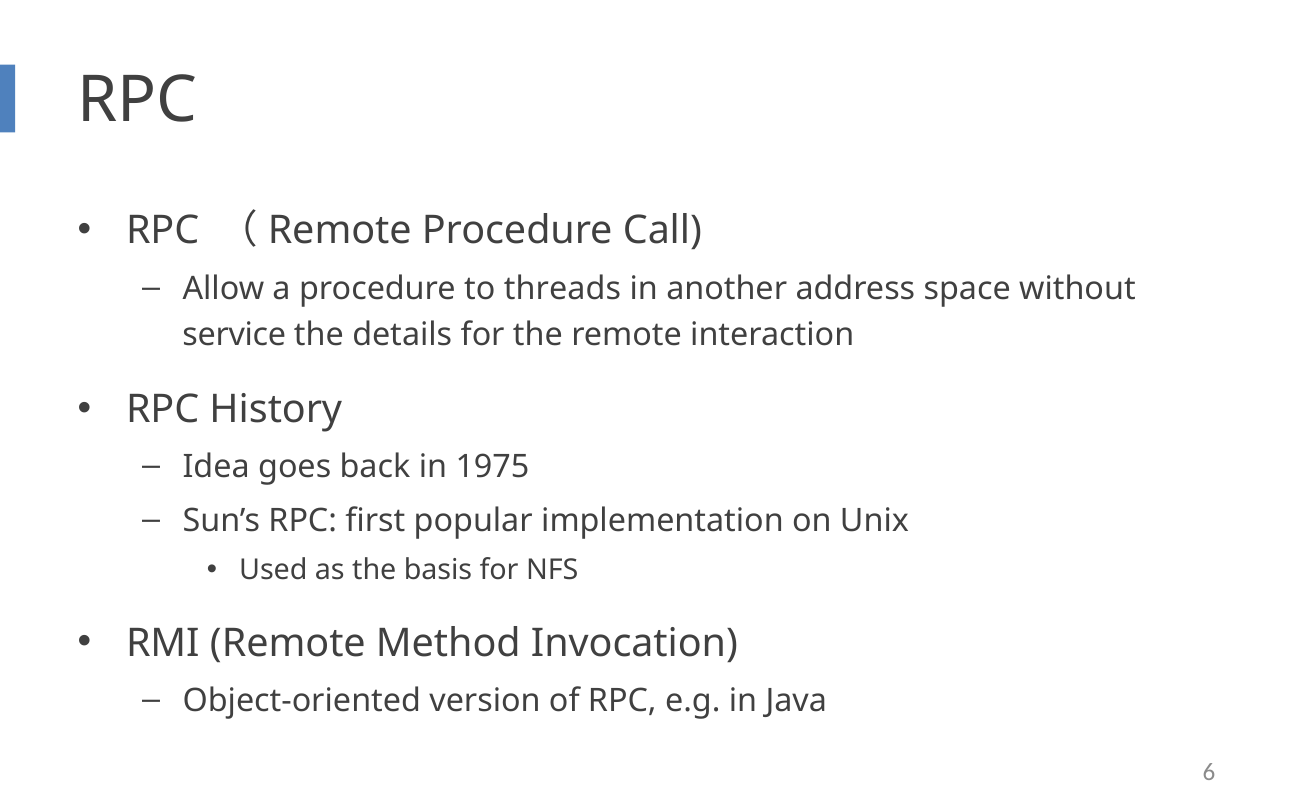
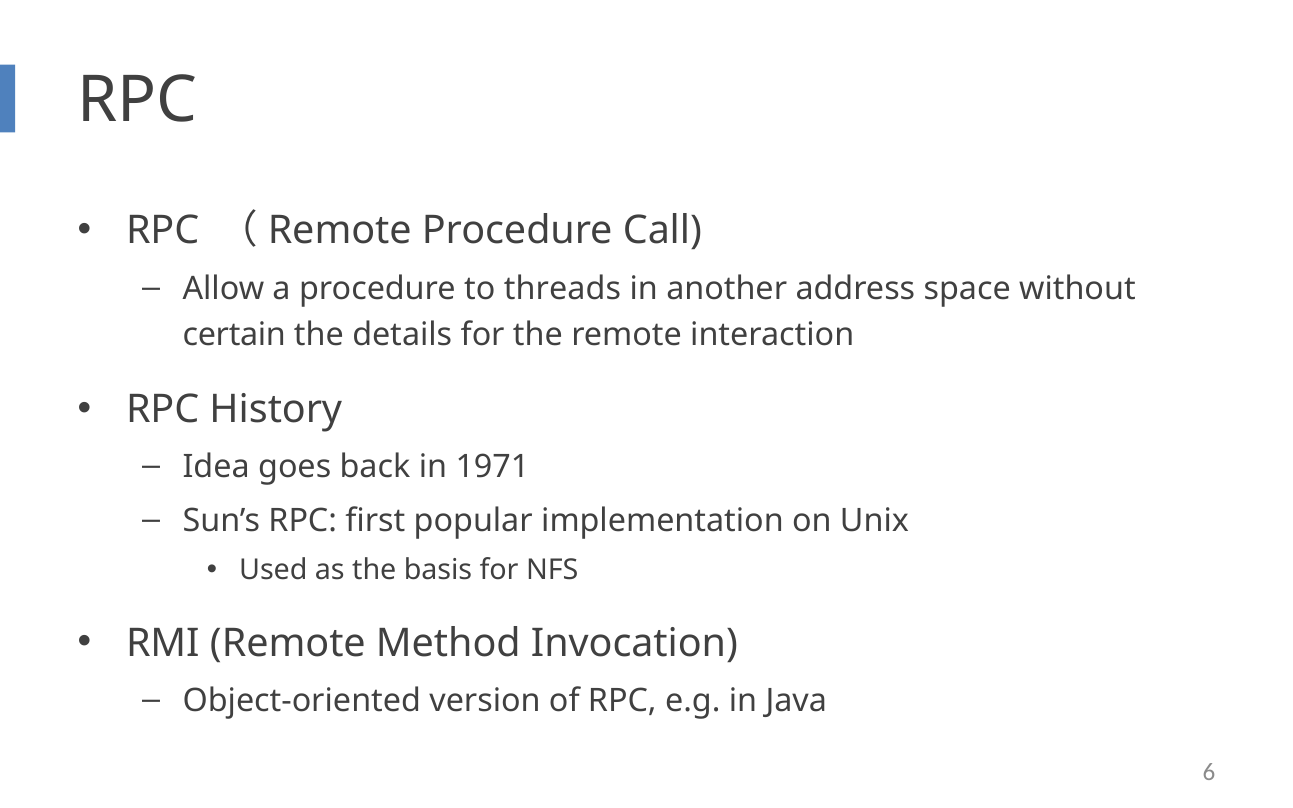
service: service -> certain
1975: 1975 -> 1971
